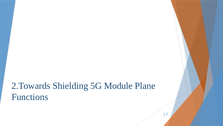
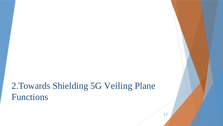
Module: Module -> Veiling
